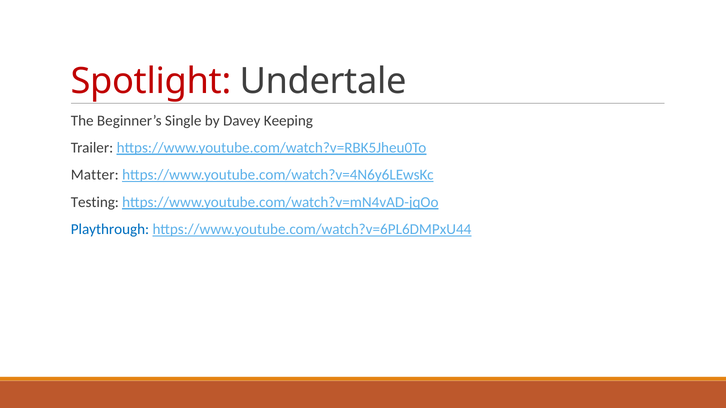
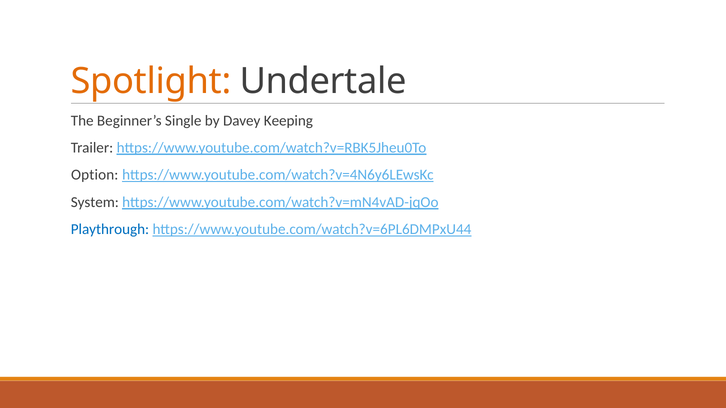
Spotlight colour: red -> orange
Matter: Matter -> Option
Testing: Testing -> System
